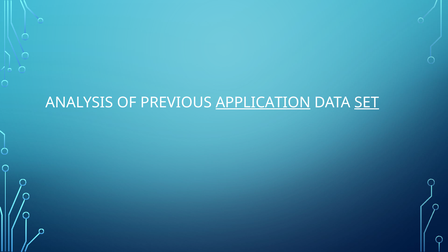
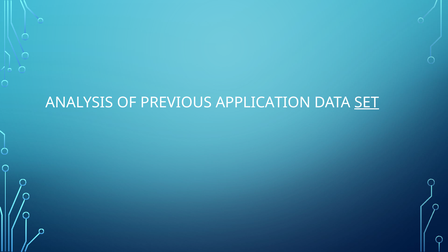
APPLICATION underline: present -> none
